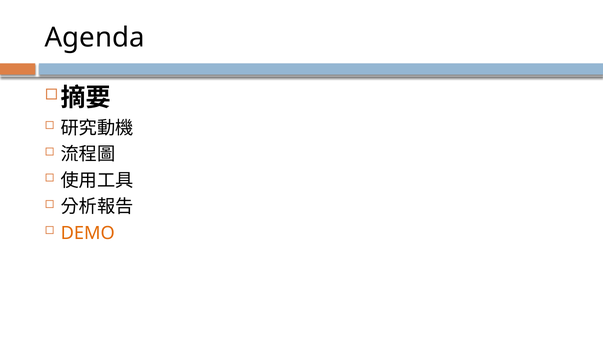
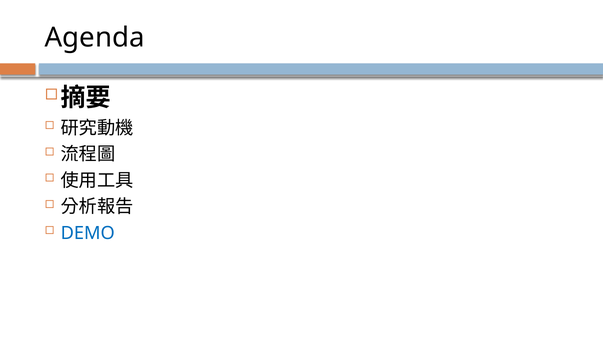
DEMO colour: orange -> blue
